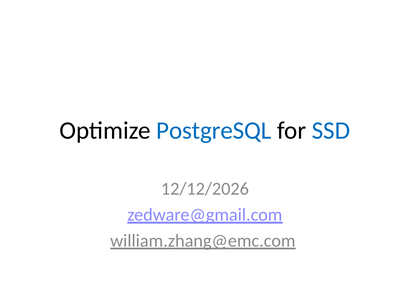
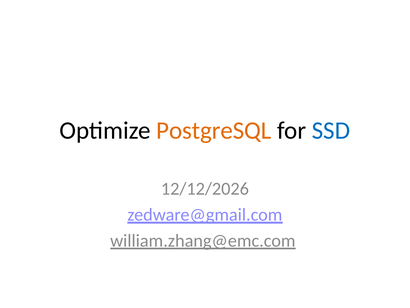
PostgreSQL colour: blue -> orange
